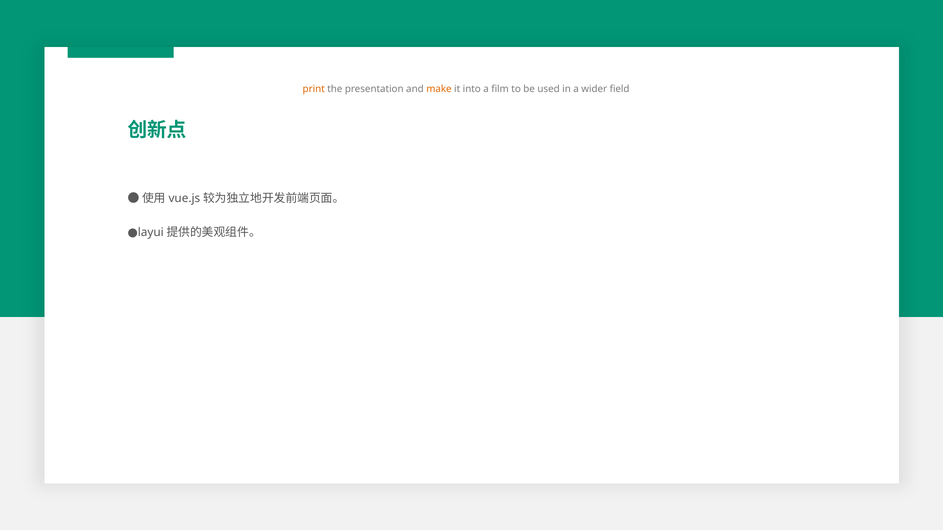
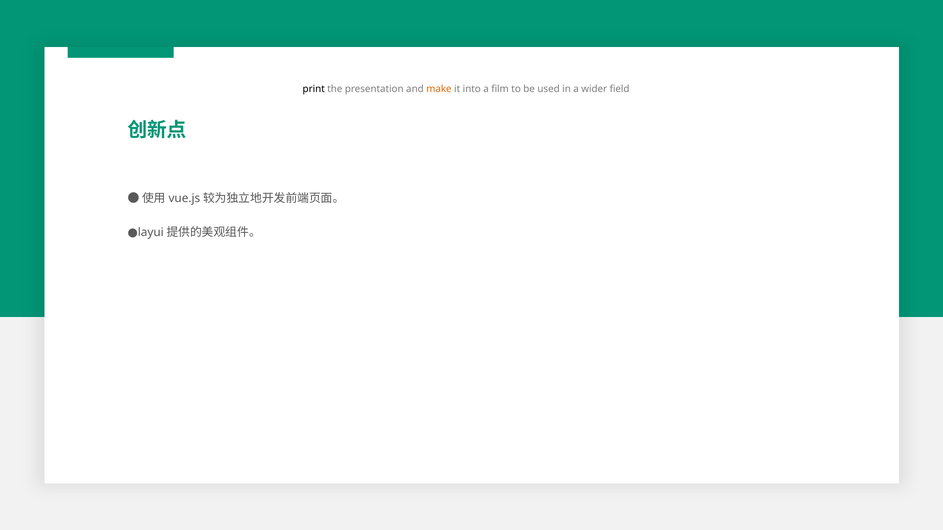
print colour: orange -> black
